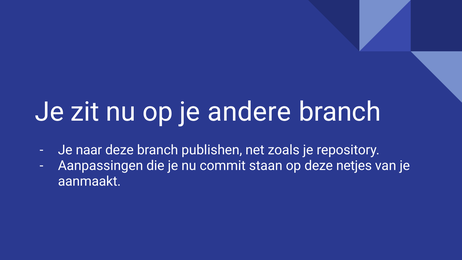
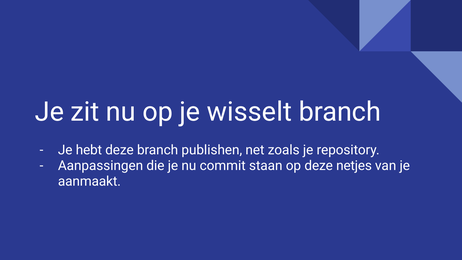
andere: andere -> wisselt
naar: naar -> hebt
